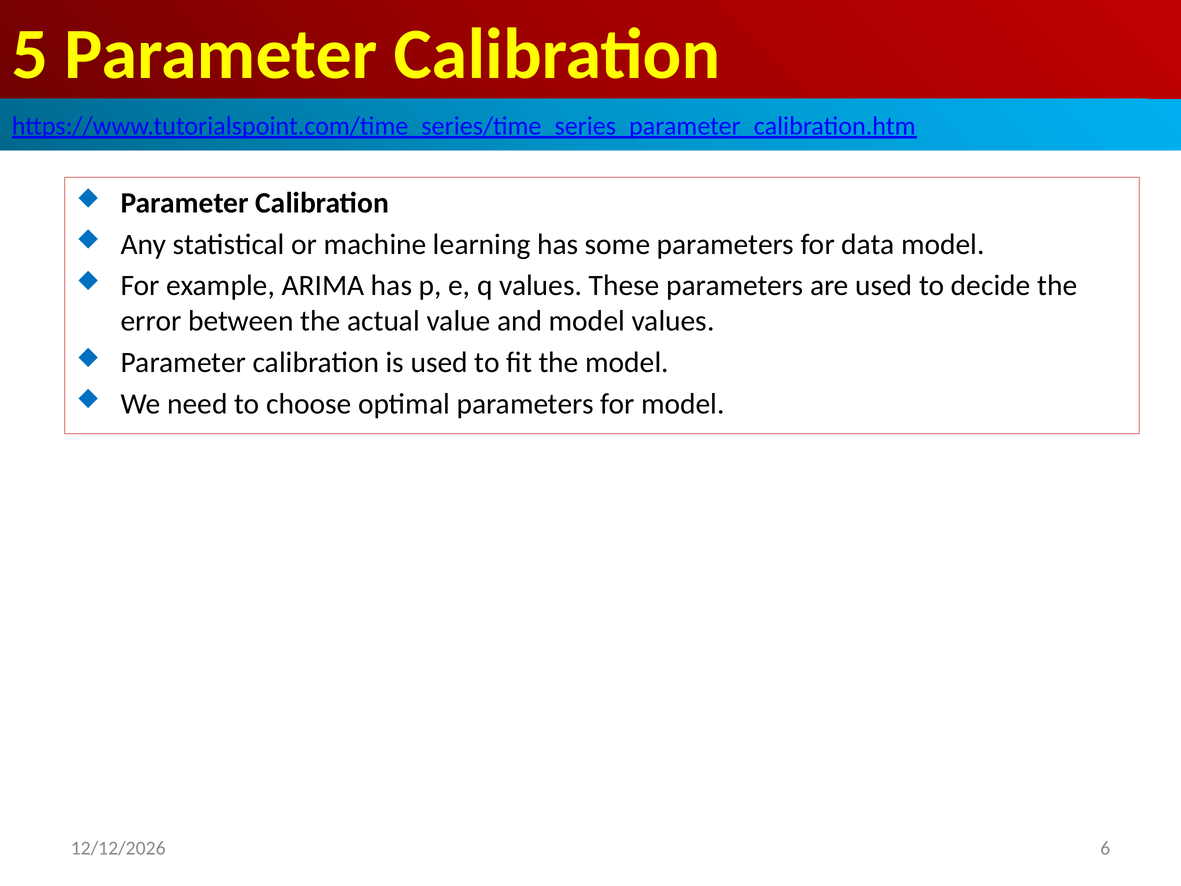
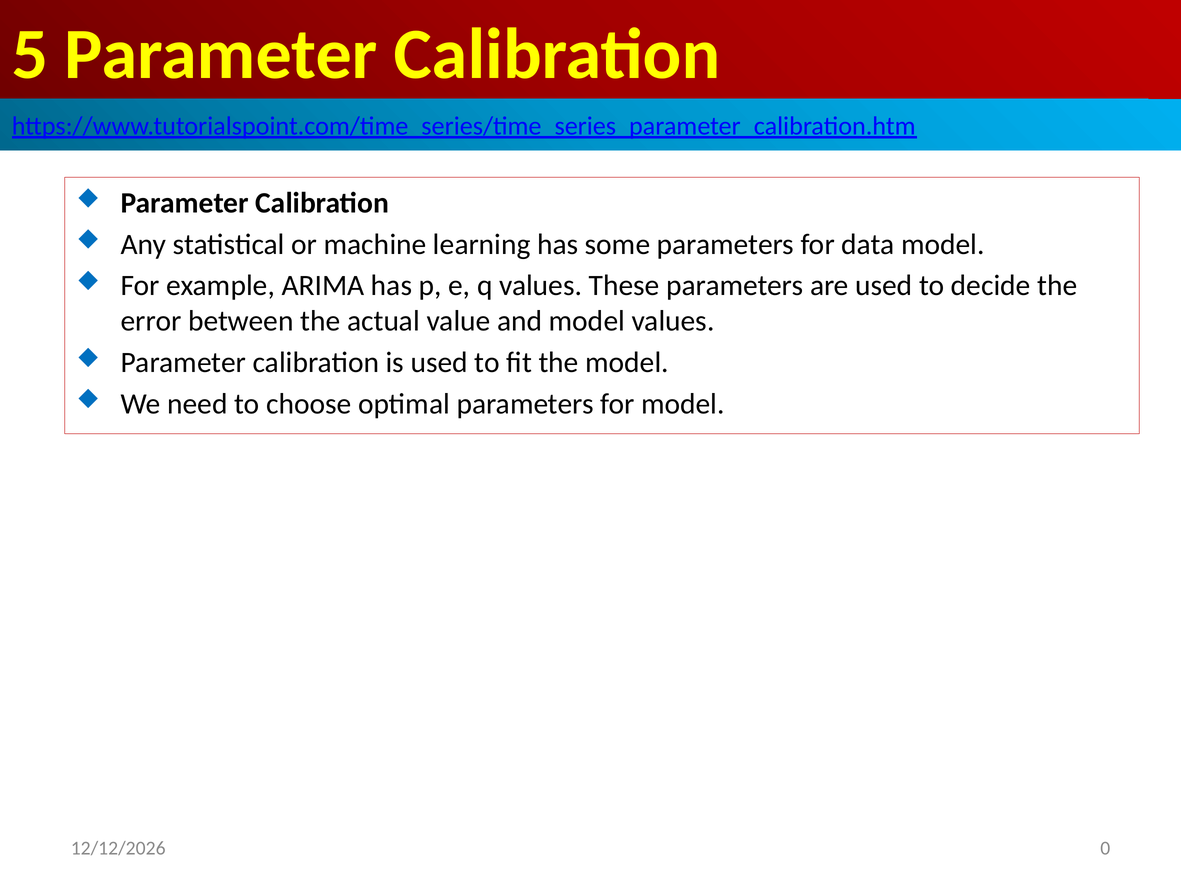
6: 6 -> 0
